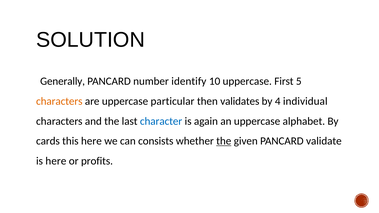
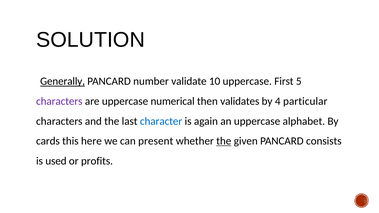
Generally underline: none -> present
identify: identify -> validate
characters at (59, 101) colour: orange -> purple
particular: particular -> numerical
individual: individual -> particular
consists: consists -> present
validate: validate -> consists
is here: here -> used
